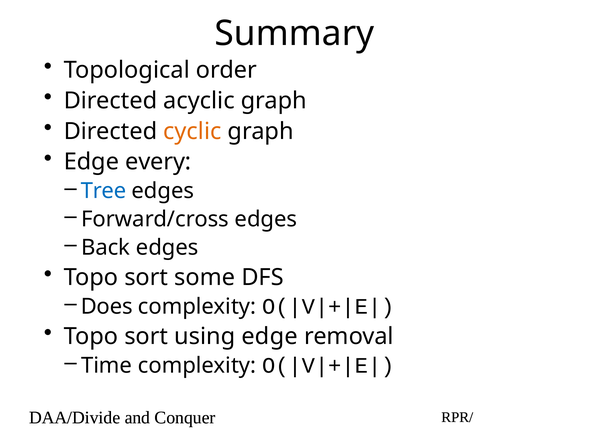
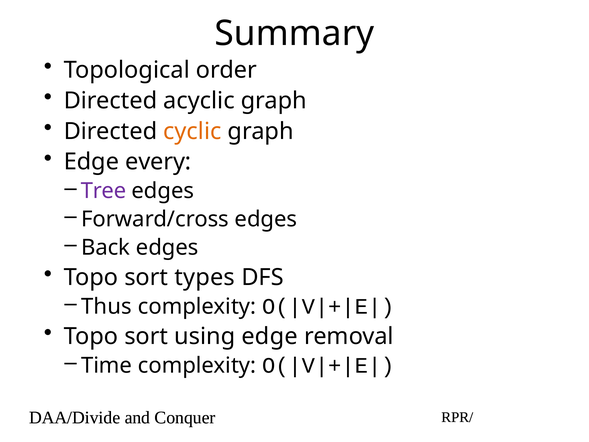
Tree colour: blue -> purple
some: some -> types
Does: Does -> Thus
